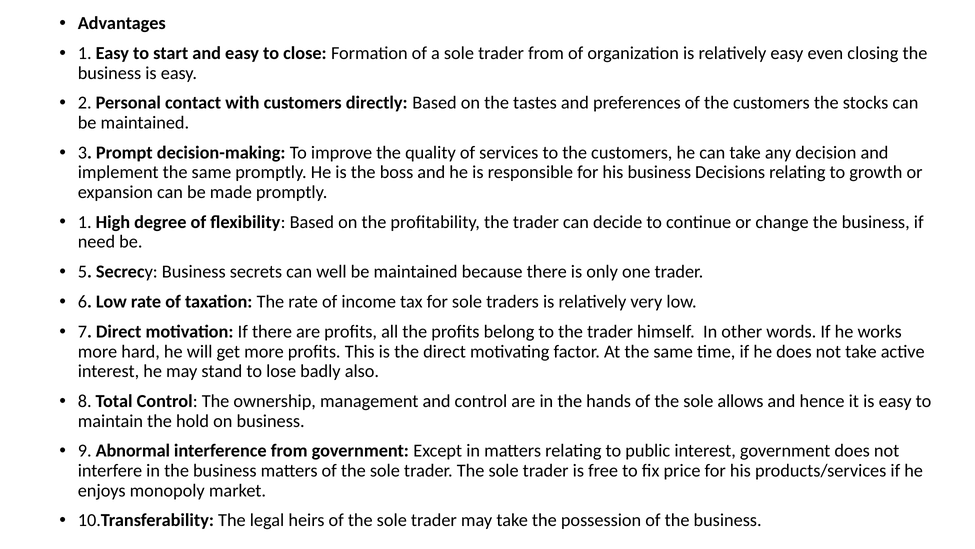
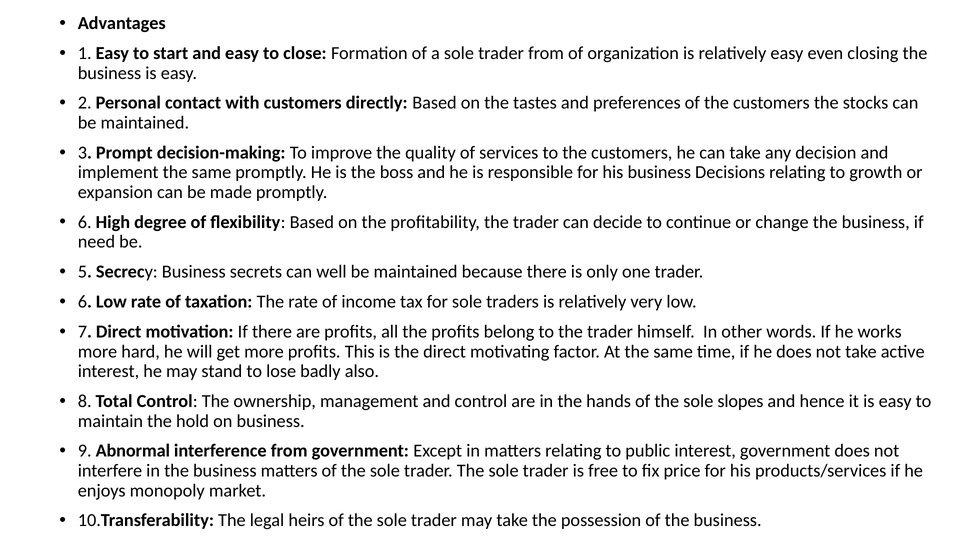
1 at (85, 222): 1 -> 6
allows: allows -> slopes
